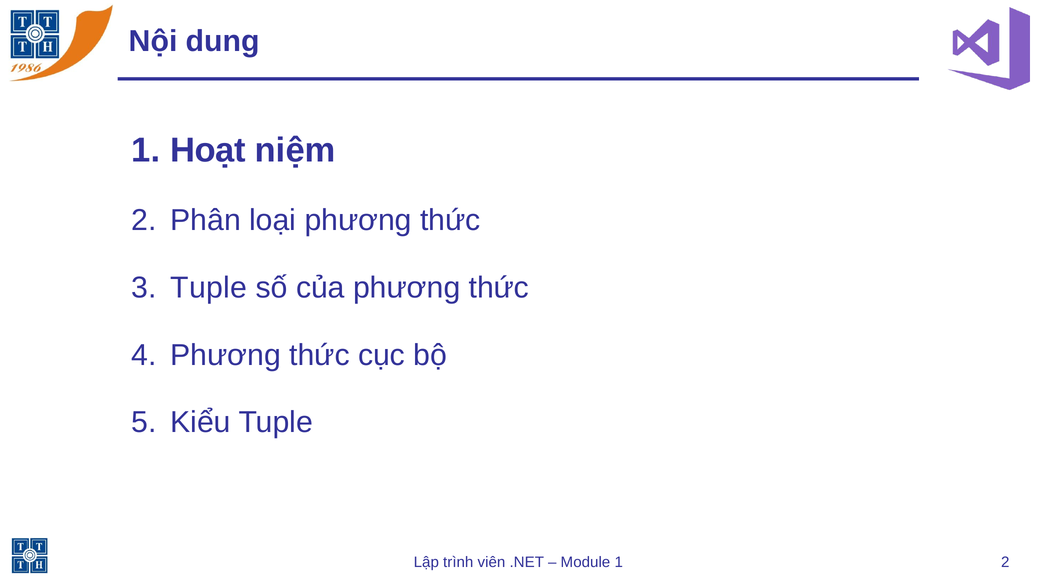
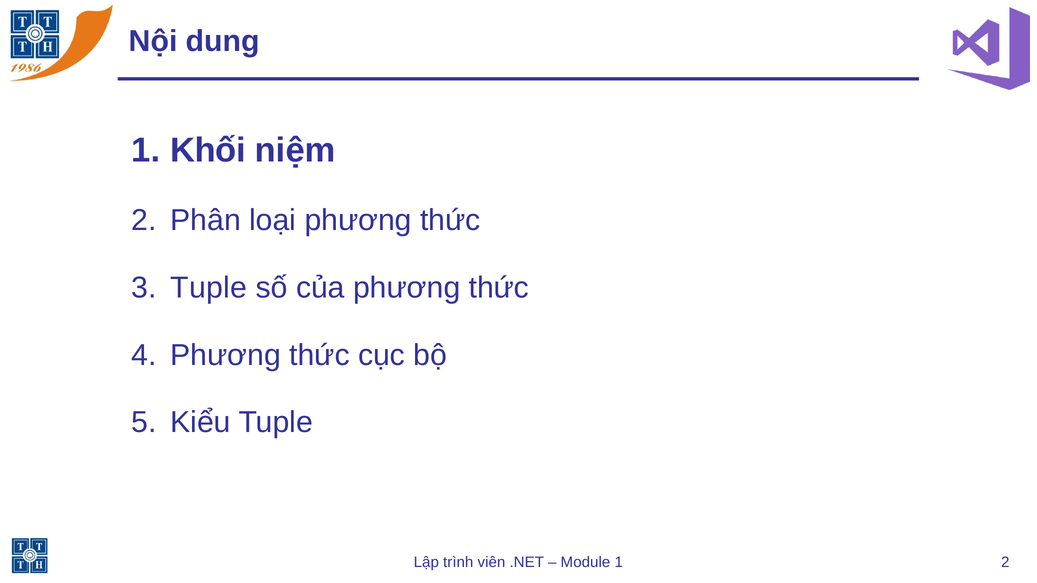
Hoạt: Hoạt -> Khối
